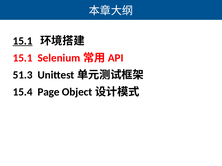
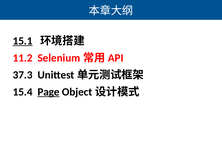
15.1 at (23, 58): 15.1 -> 11.2
51.3: 51.3 -> 37.3
Page underline: none -> present
